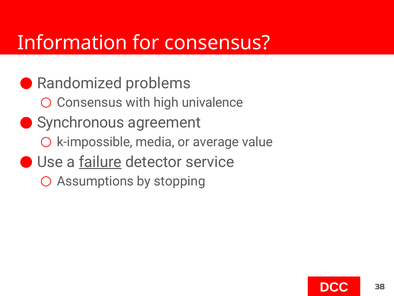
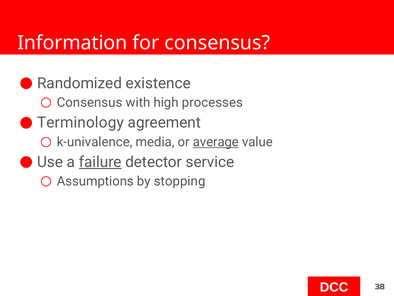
problems: problems -> existence
univalence: univalence -> processes
Synchronous: Synchronous -> Terminology
k-impossible: k-impossible -> k-univalence
average underline: none -> present
